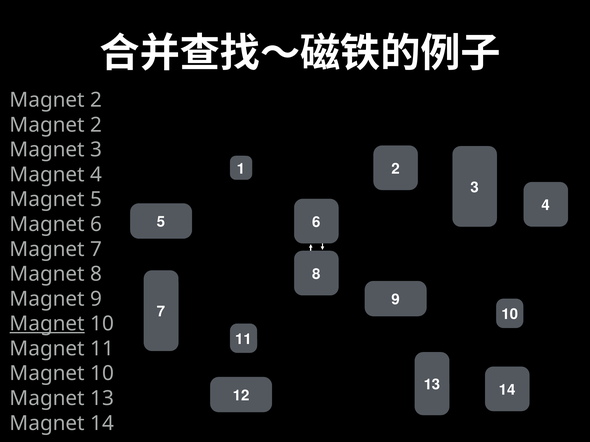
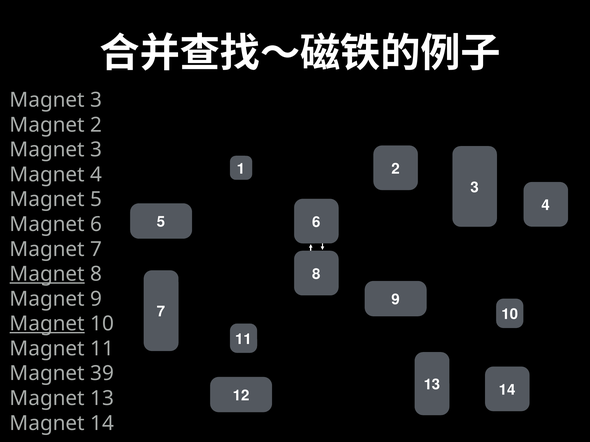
2 at (96, 100): 2 -> 3
Magnet at (47, 274) underline: none -> present
10 at (102, 374): 10 -> 39
